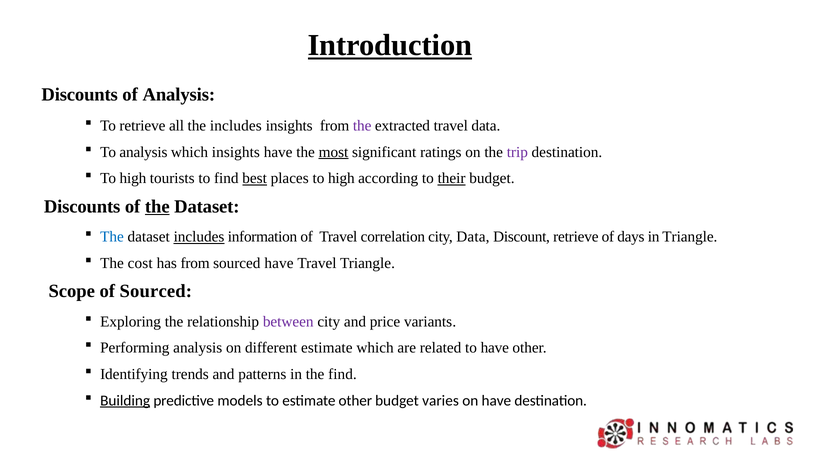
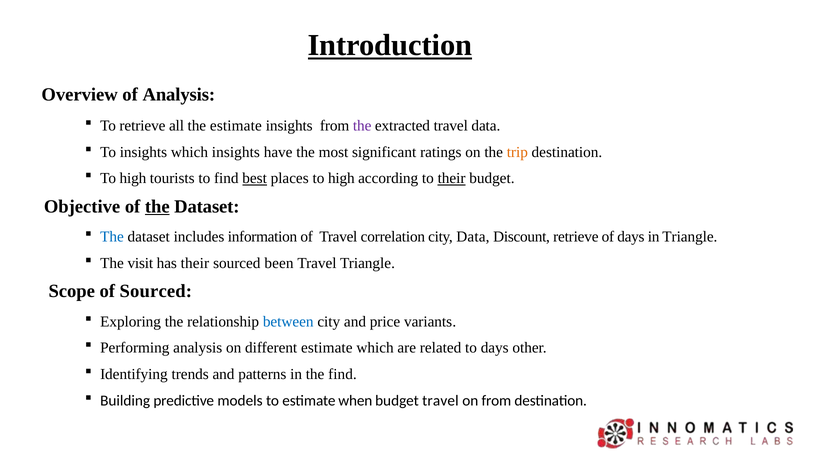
Discounts at (80, 95): Discounts -> Overview
the includes: includes -> estimate
To analysis: analysis -> insights
most underline: present -> none
trip colour: purple -> orange
Discounts at (82, 207): Discounts -> Objective
includes at (199, 237) underline: present -> none
cost: cost -> visit
has from: from -> their
sourced have: have -> been
between colour: purple -> blue
to have: have -> days
Building underline: present -> none
estimate other: other -> when
budget varies: varies -> travel
on have: have -> from
